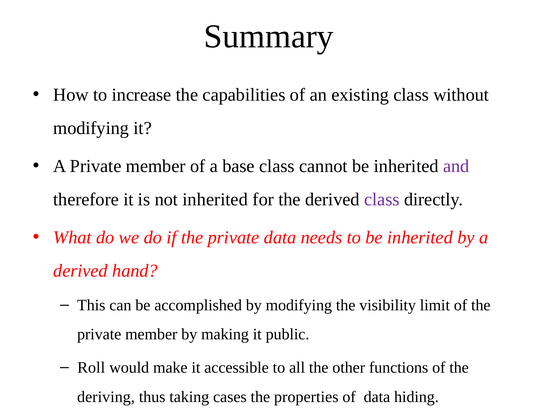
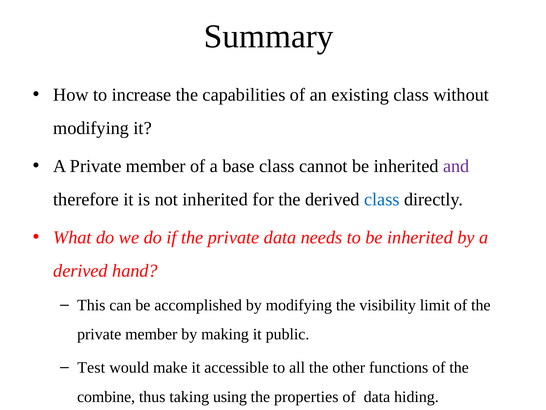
class at (382, 199) colour: purple -> blue
Roll: Roll -> Test
deriving: deriving -> combine
cases: cases -> using
